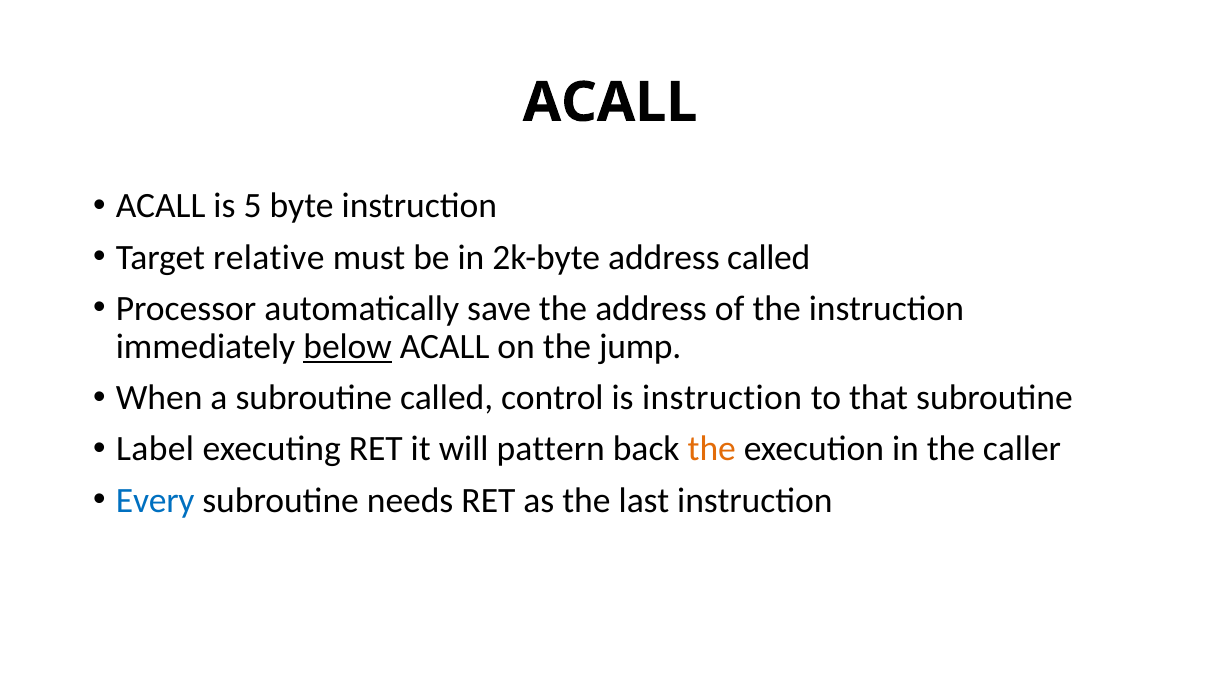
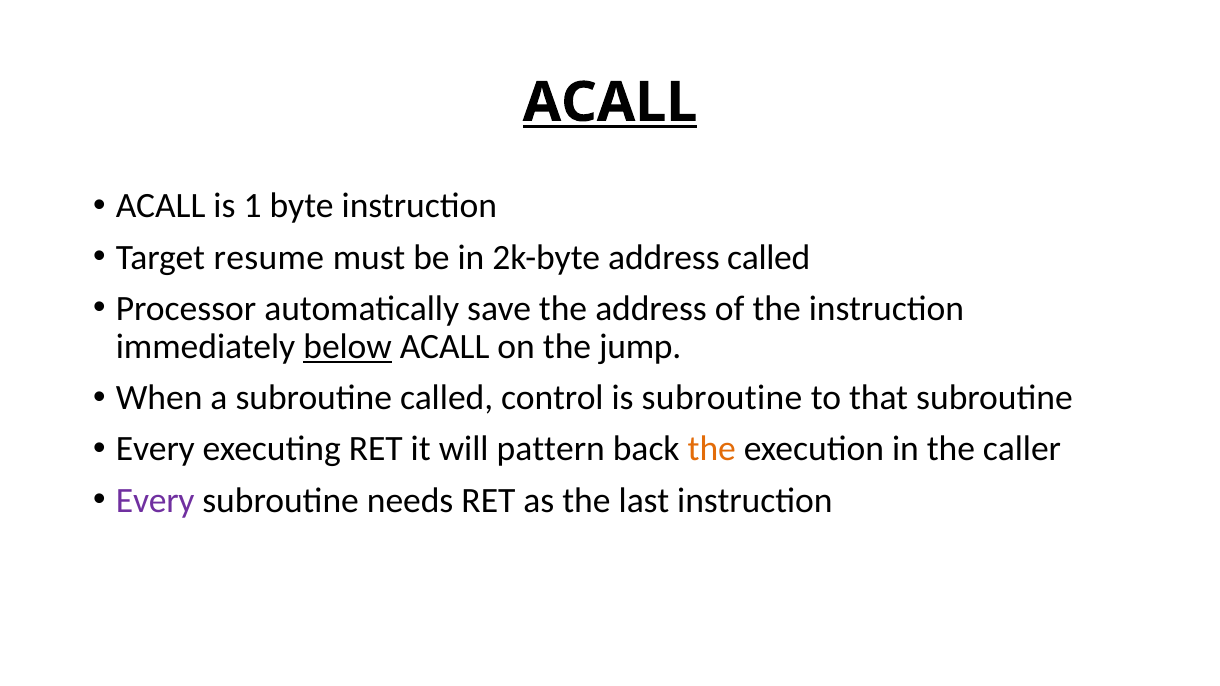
ACALL at (610, 102) underline: none -> present
5: 5 -> 1
relative: relative -> resume
is instruction: instruction -> subroutine
Label at (155, 449): Label -> Every
Every at (155, 500) colour: blue -> purple
